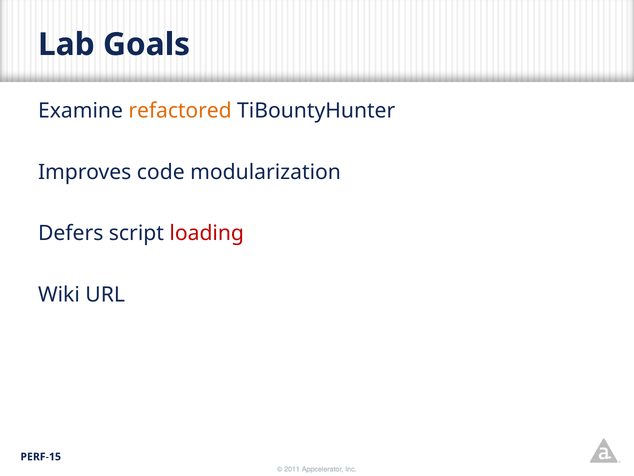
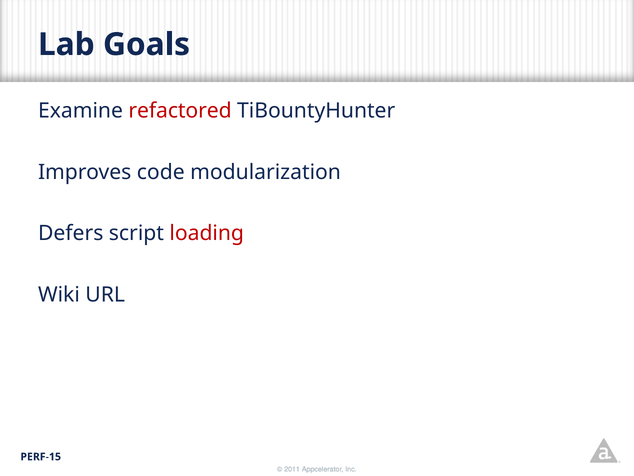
refactored colour: orange -> red
